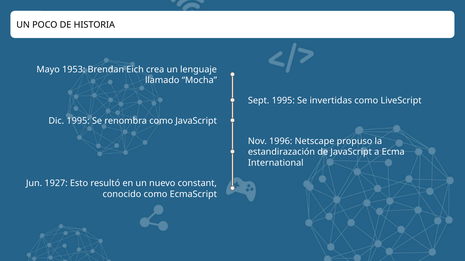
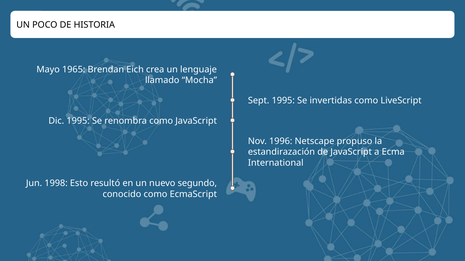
1953: 1953 -> 1965
1927: 1927 -> 1998
constant: constant -> segundo
